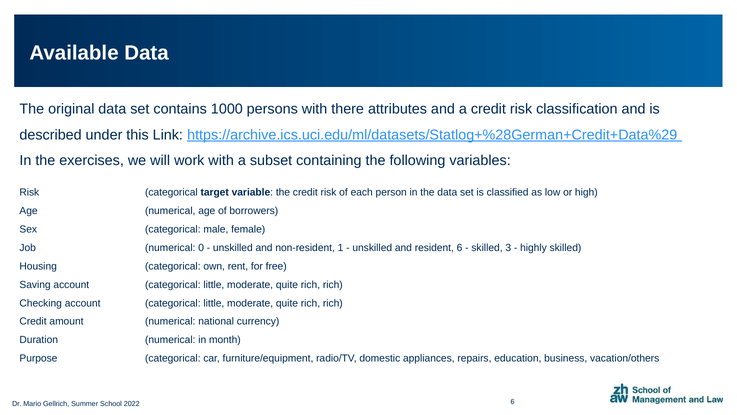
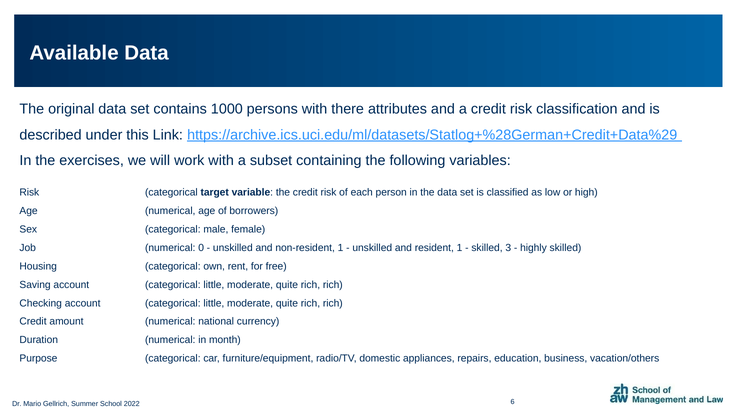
resident 6: 6 -> 1
